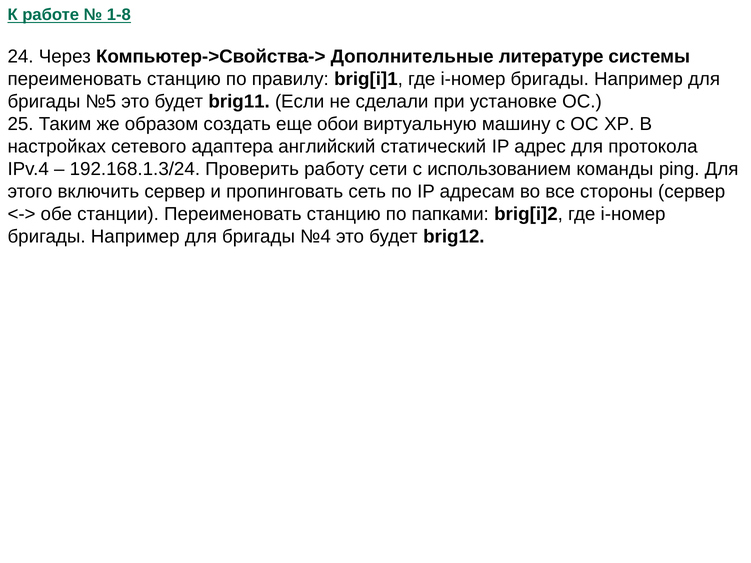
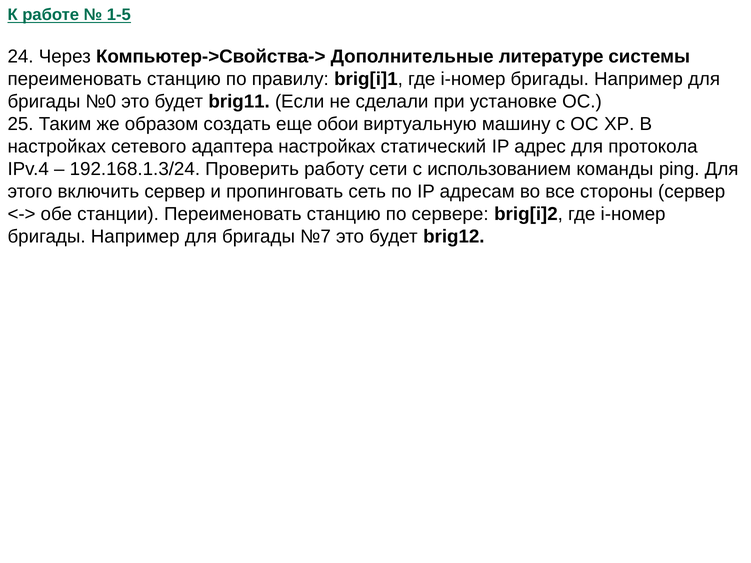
1-8: 1-8 -> 1-5
№5: №5 -> №0
адаптера английский: английский -> настройках
папками: папками -> сервере
№4: №4 -> №7
